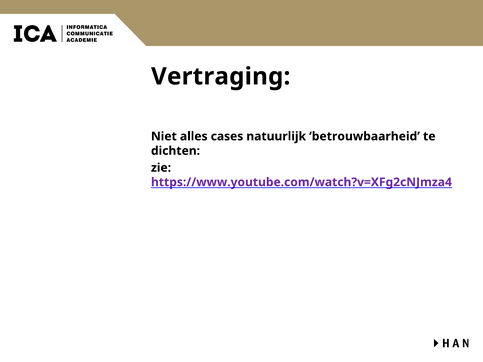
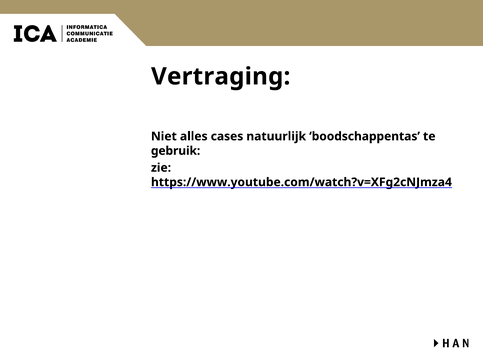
betrouwbaarheid: betrouwbaarheid -> boodschappentas
dichten: dichten -> gebruik
https://www.youtube.com/watch?v=XFg2cNJmza4 colour: purple -> black
